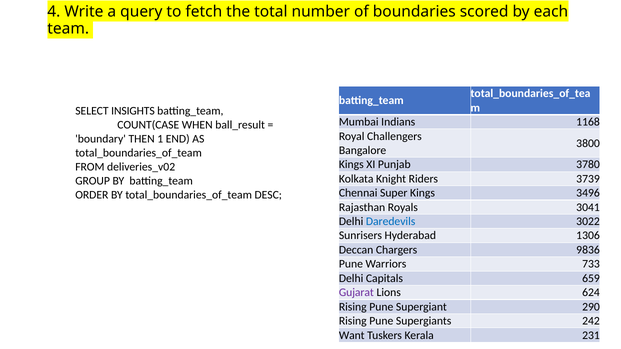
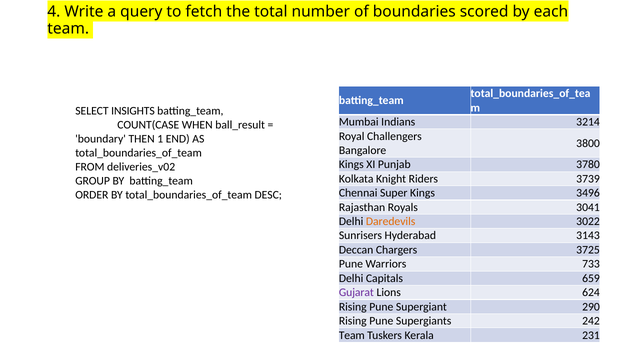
1168: 1168 -> 3214
Daredevils colour: blue -> orange
1306: 1306 -> 3143
9836: 9836 -> 3725
Want at (352, 335): Want -> Team
